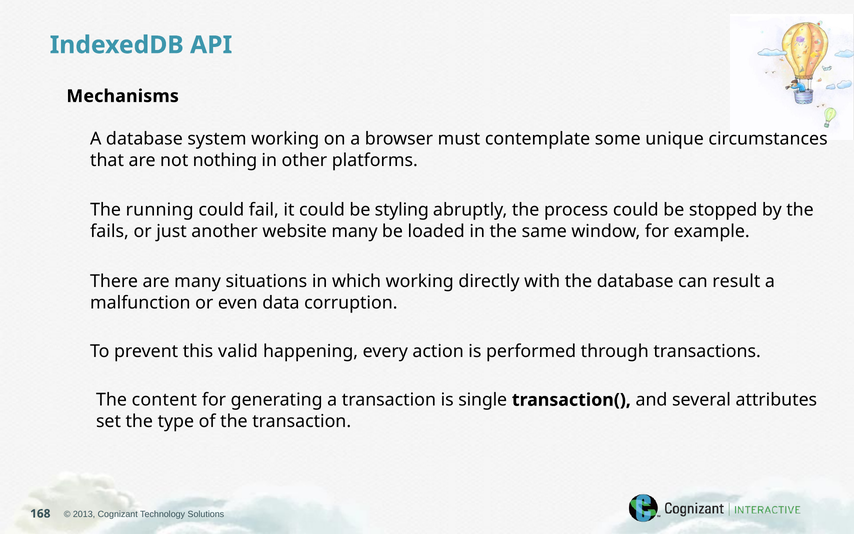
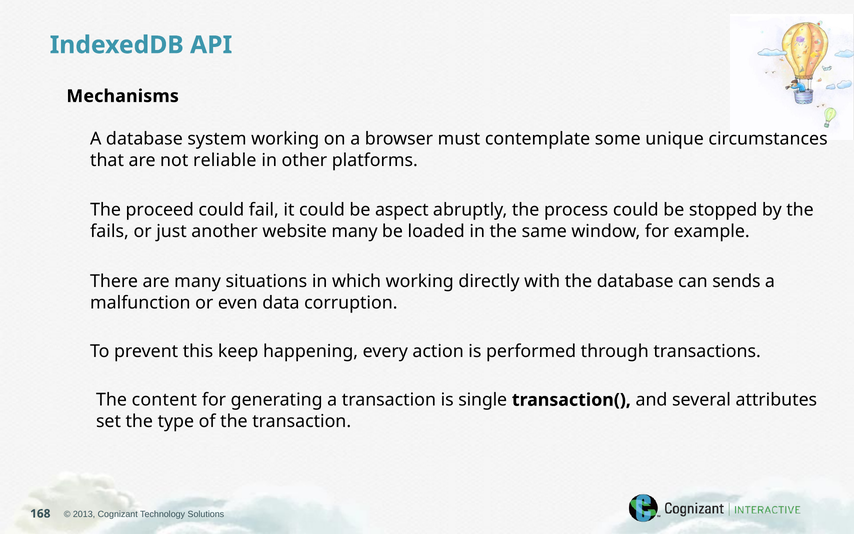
nothing: nothing -> reliable
running: running -> proceed
styling: styling -> aspect
result: result -> sends
valid: valid -> keep
